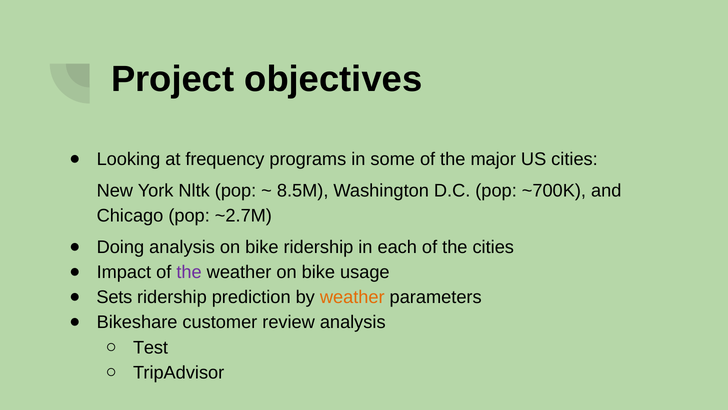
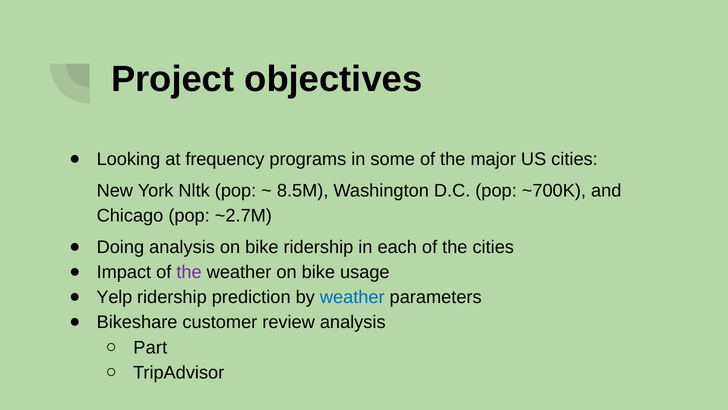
Sets: Sets -> Yelp
weather at (352, 297) colour: orange -> blue
Test: Test -> Part
